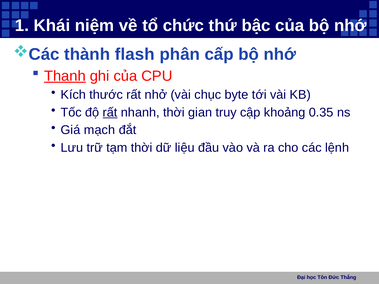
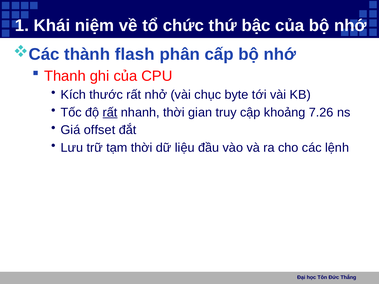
Thanh underline: present -> none
0.35: 0.35 -> 7.26
mạch: mạch -> offset
